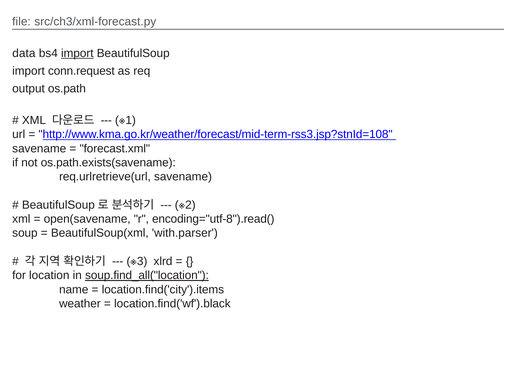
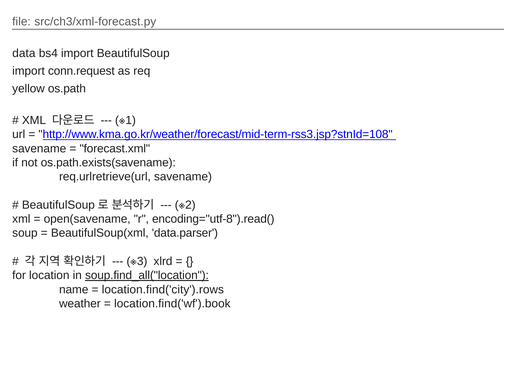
import at (77, 53) underline: present -> none
output: output -> yellow
with.parser: with.parser -> data.parser
location.find('city').items: location.find('city').items -> location.find('city').rows
location.find('wf').black: location.find('wf').black -> location.find('wf').book
